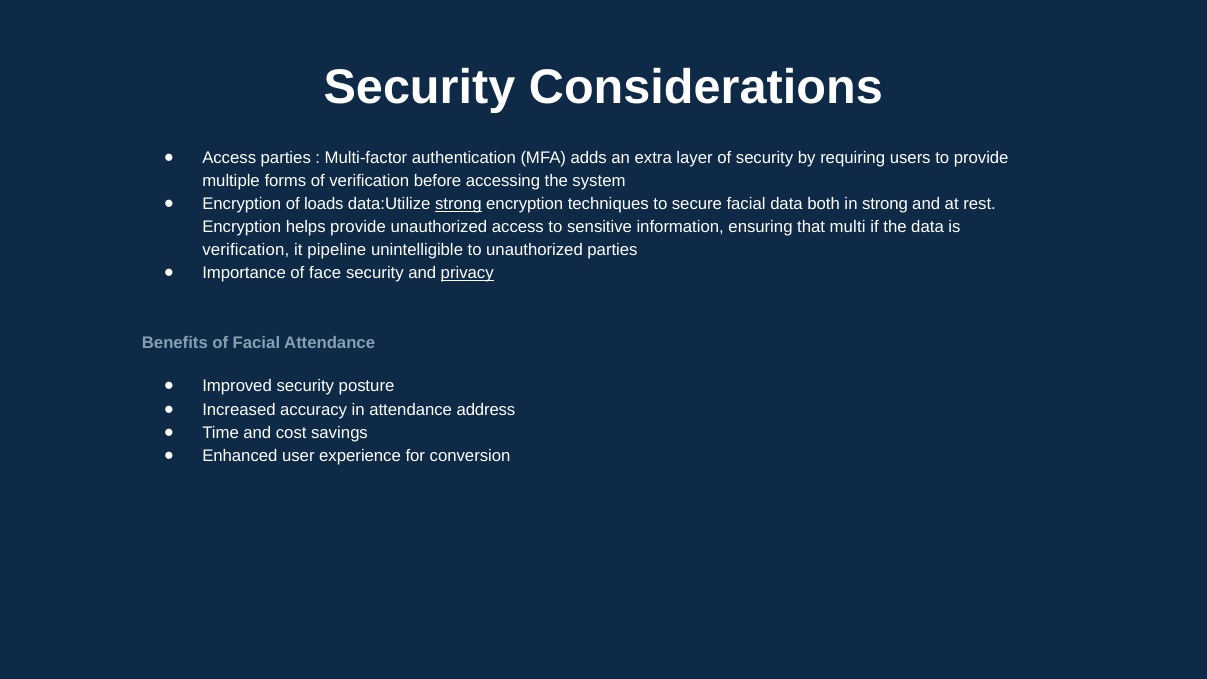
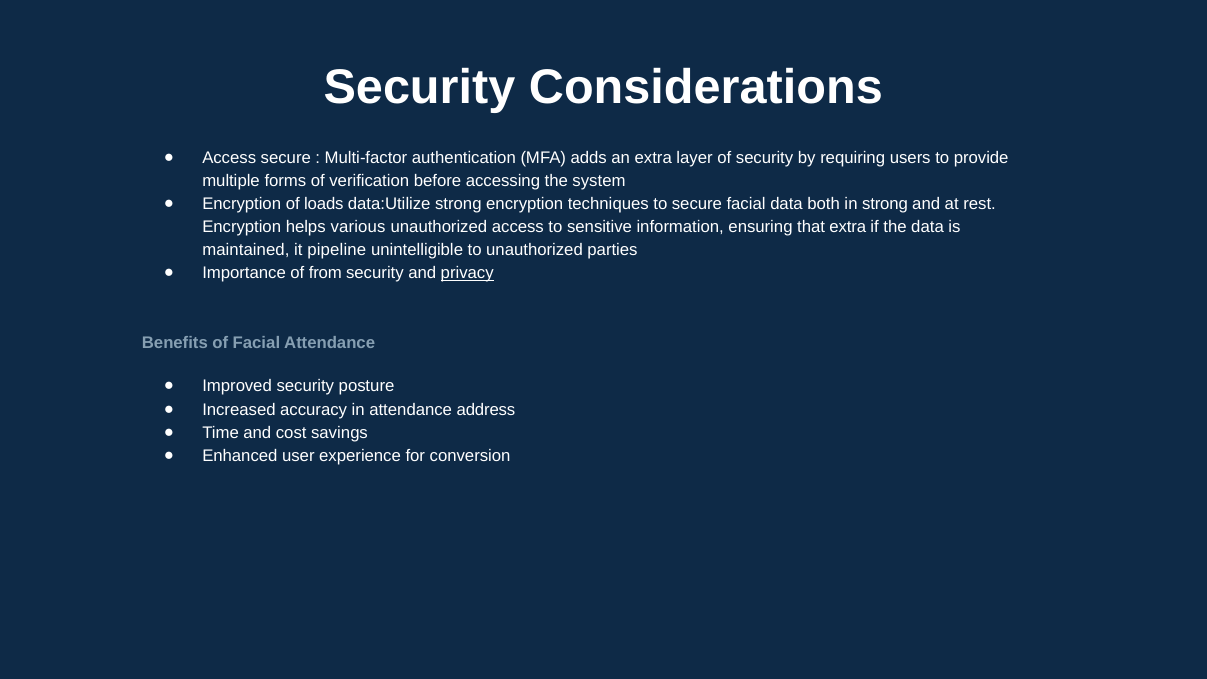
Access parties: parties -> secure
strong at (458, 204) underline: present -> none
helps provide: provide -> various
that multi: multi -> extra
verification at (246, 250): verification -> maintained
face: face -> from
